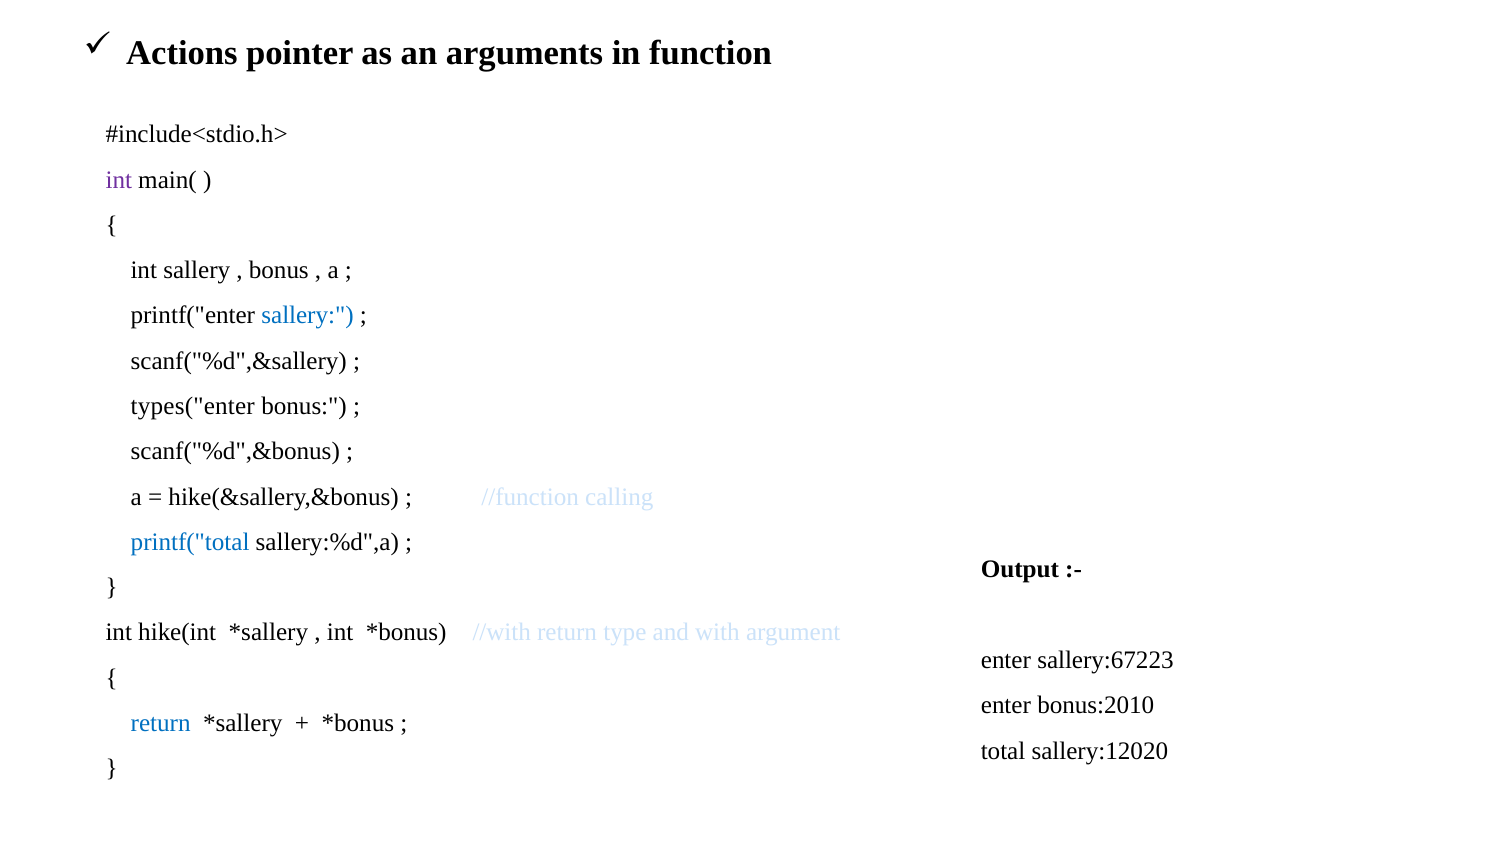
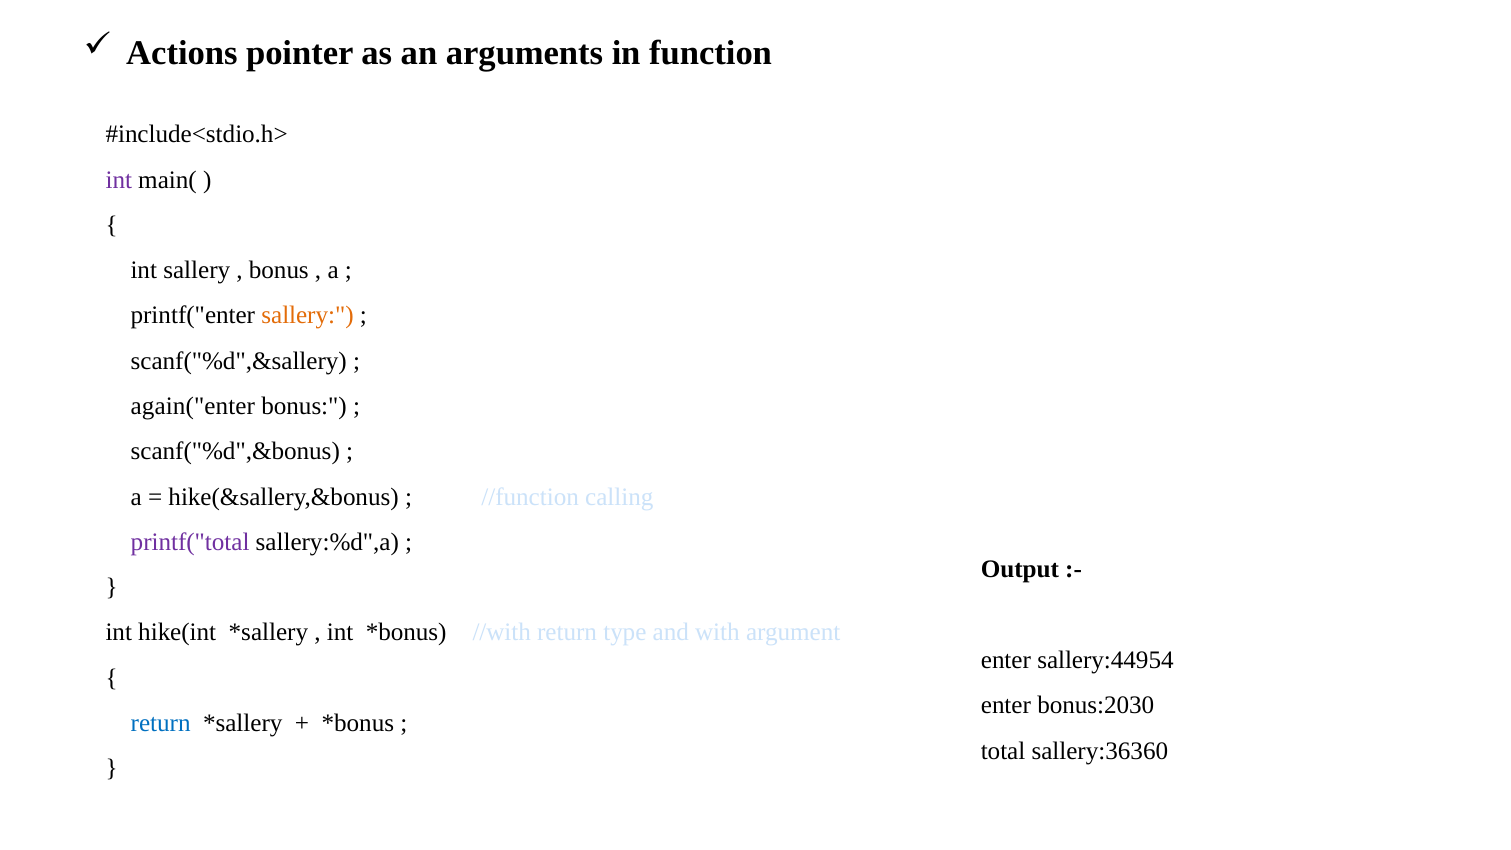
sallery at (308, 316) colour: blue -> orange
types("enter: types("enter -> again("enter
printf("total colour: blue -> purple
sallery:67223: sallery:67223 -> sallery:44954
bonus:2010: bonus:2010 -> bonus:2030
sallery:12020: sallery:12020 -> sallery:36360
